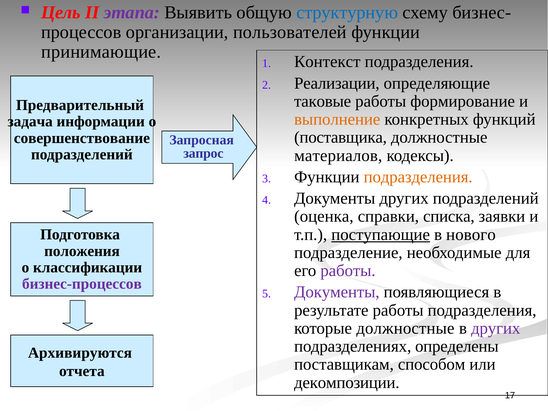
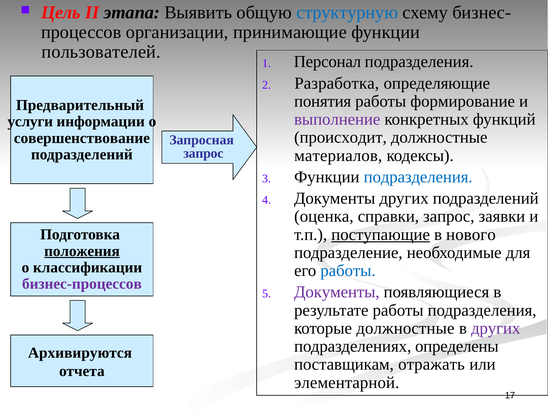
этапа colour: purple -> black
пользователей: пользователей -> принимающие
принимающие: принимающие -> пользователей
Контекст: Контекст -> Персонал
Реализации: Реализации -> Разработка
таковые: таковые -> понятия
выполнение colour: orange -> purple
задача: задача -> услуги
поставщика: поставщика -> происходит
подразделения at (418, 177) colour: orange -> blue
справки списка: списка -> запрос
положения underline: none -> present
работы at (348, 271) colour: purple -> blue
способом: способом -> отражать
декомпозиции: декомпозиции -> элементарной
